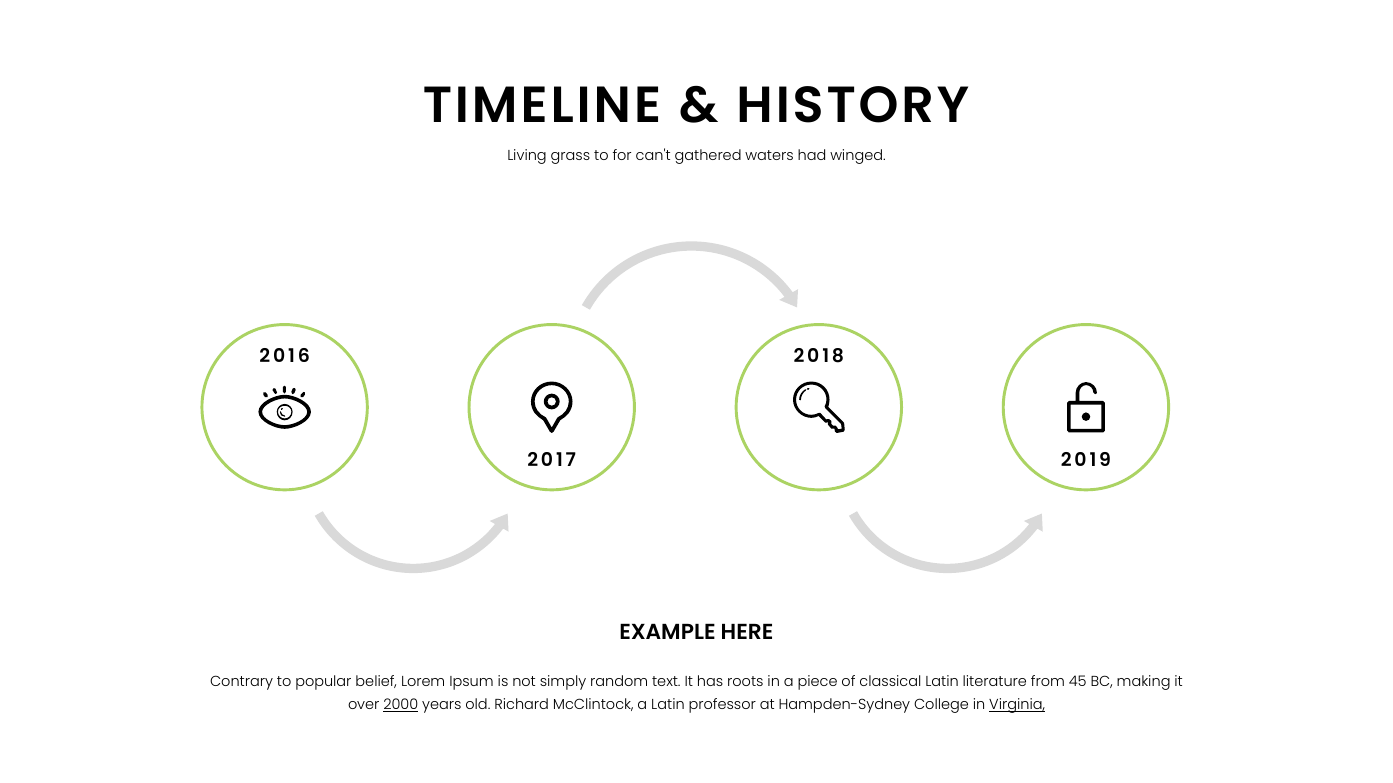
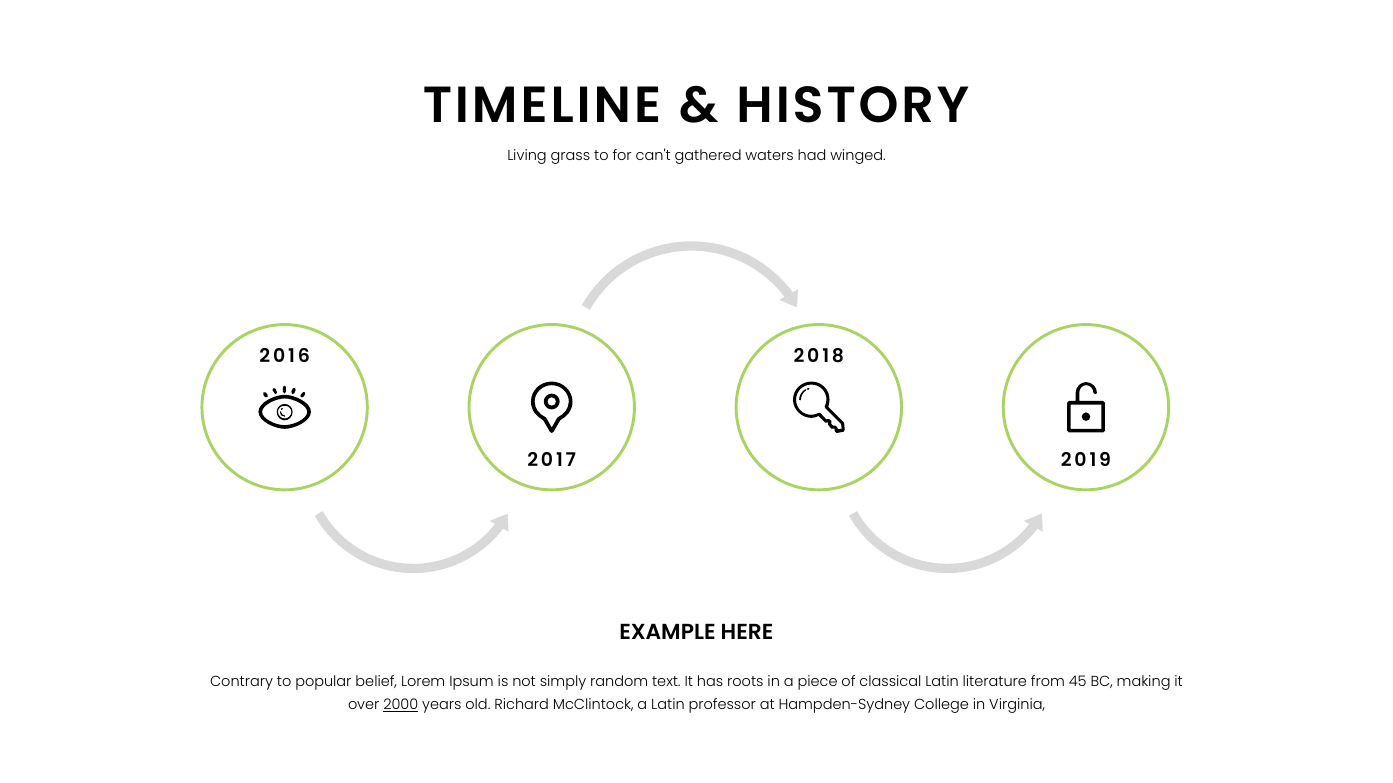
Virginia underline: present -> none
